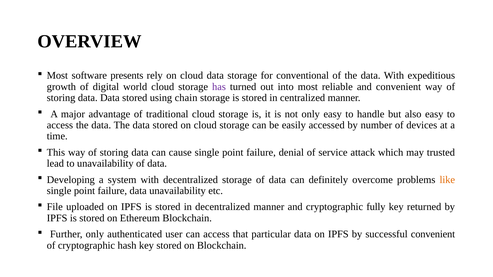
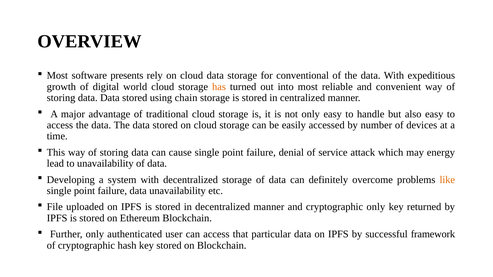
has colour: purple -> orange
trusted: trusted -> energy
cryptographic fully: fully -> only
successful convenient: convenient -> framework
